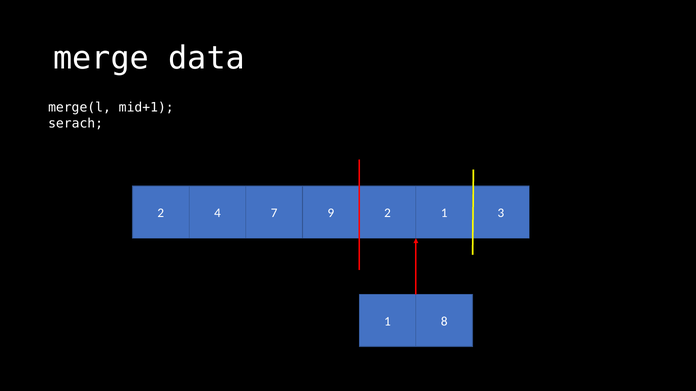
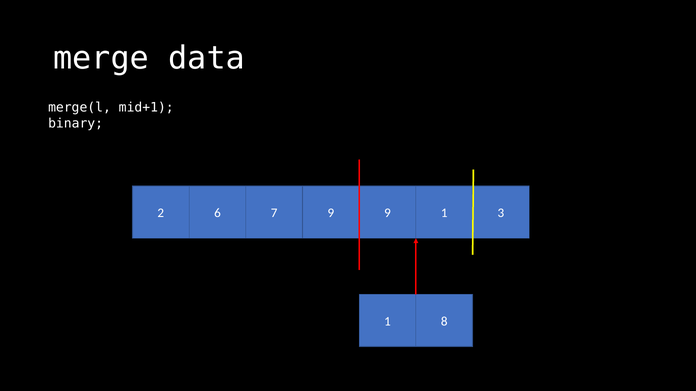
serach: serach -> binary
4: 4 -> 6
9 2: 2 -> 9
